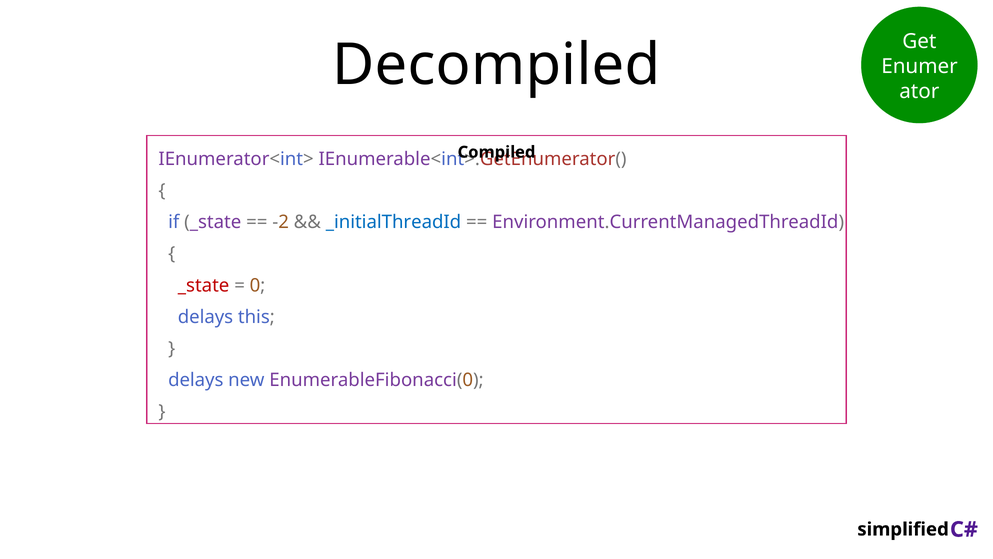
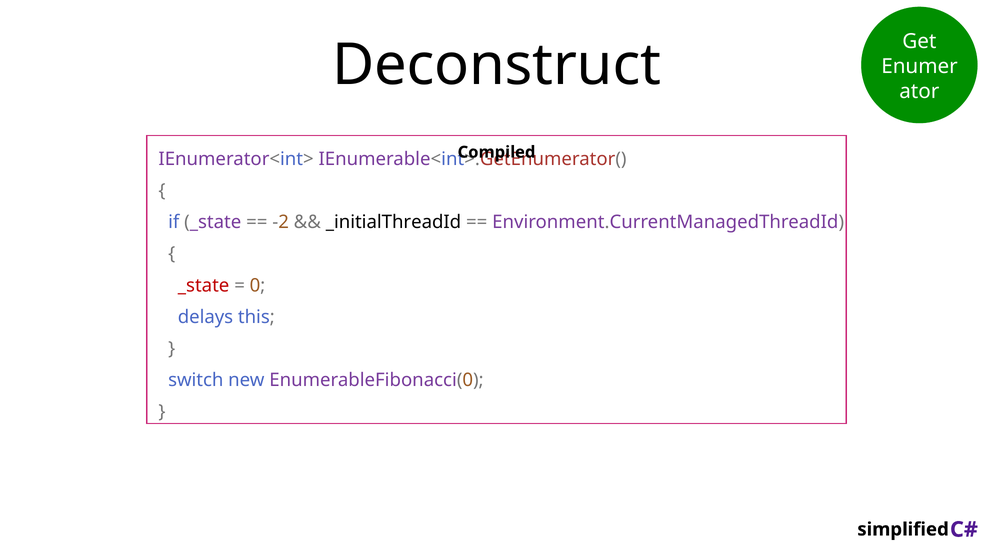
Decompiled: Decompiled -> Deconstruct
_initialThreadId colour: blue -> black
delays at (196, 380): delays -> switch
